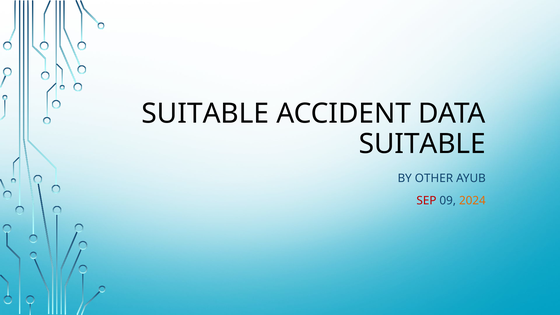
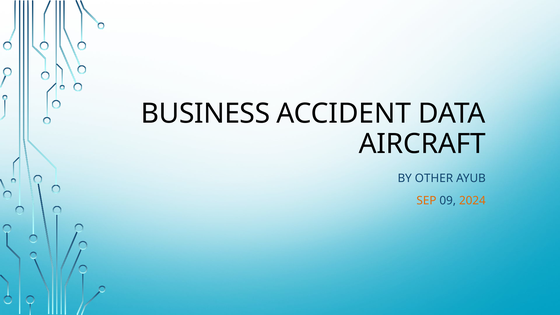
SUITABLE at (205, 114): SUITABLE -> BUSINESS
SUITABLE at (422, 144): SUITABLE -> AIRCRAFT
SEP colour: red -> orange
